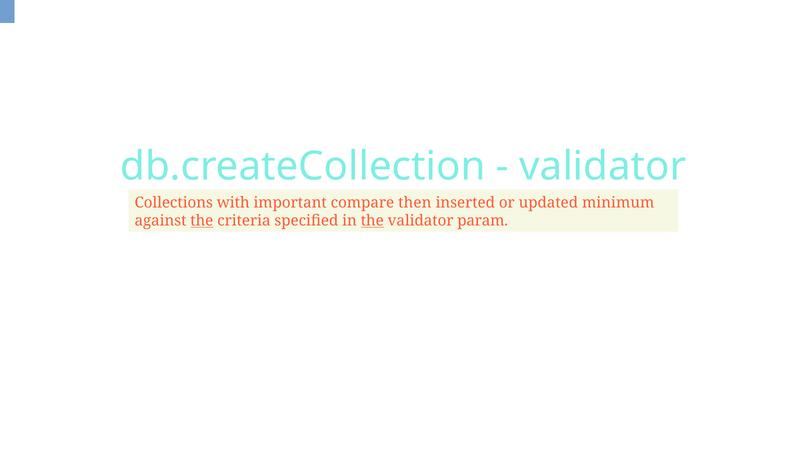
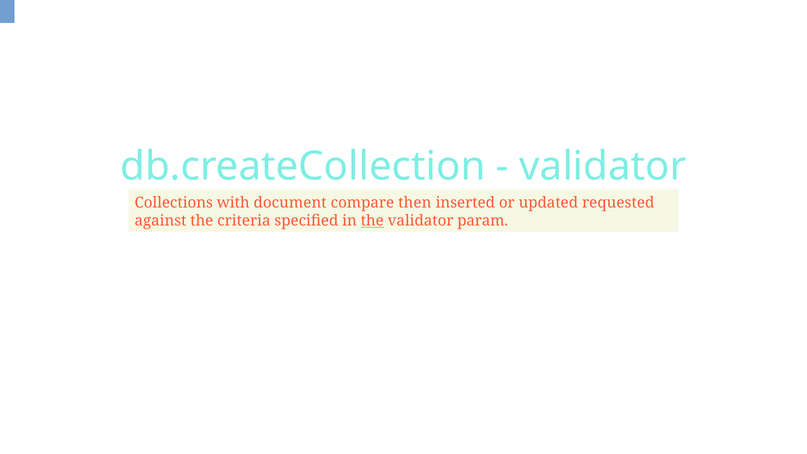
important: important -> document
minimum: minimum -> requested
the at (202, 221) underline: present -> none
